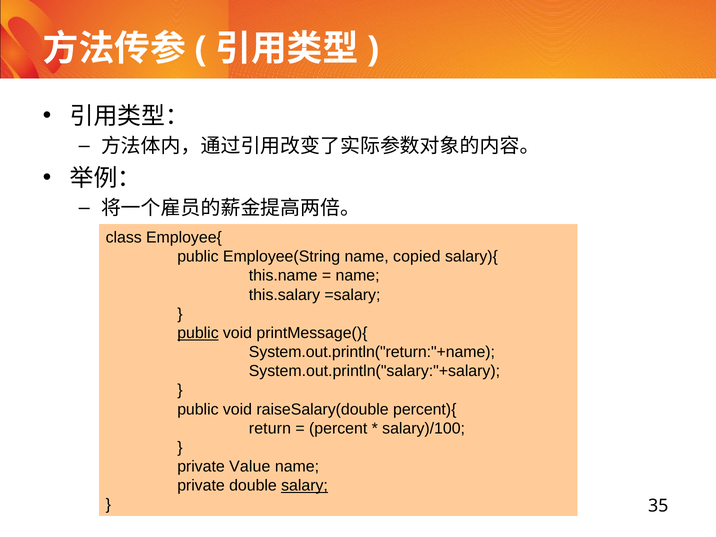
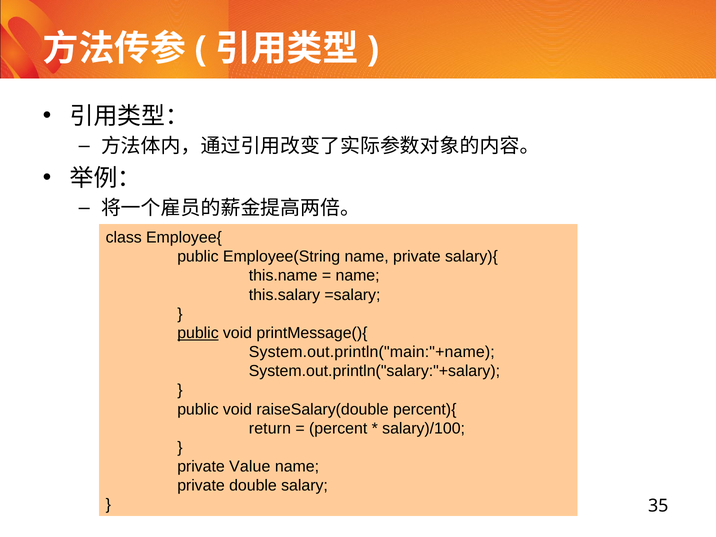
Employee(String name copied: copied -> private
System.out.println("return:"+name: System.out.println("return:"+name -> System.out.println("main:"+name
salary underline: present -> none
